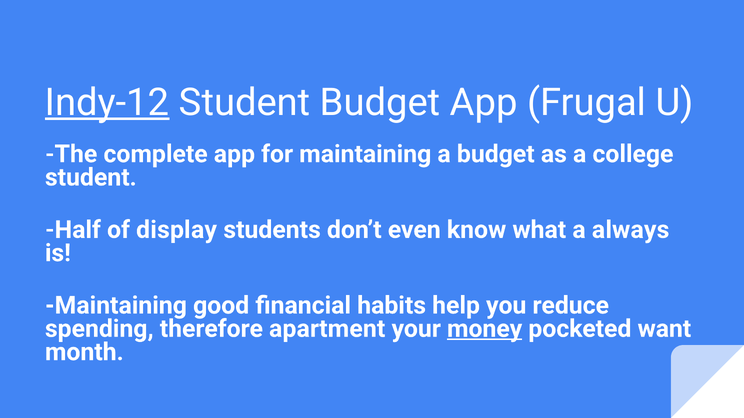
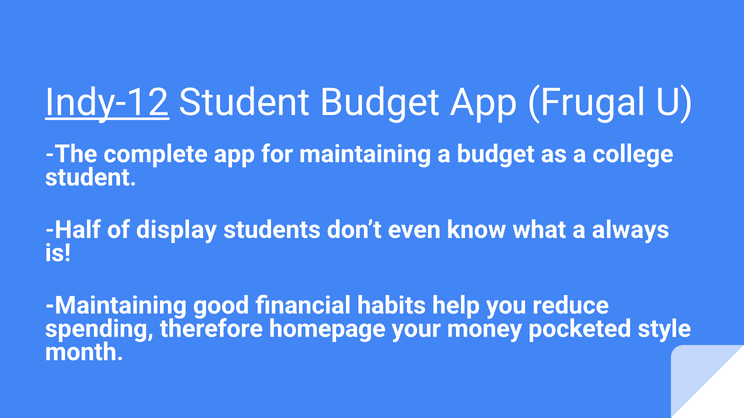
apartment: apartment -> homepage
money underline: present -> none
want: want -> style
